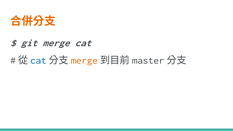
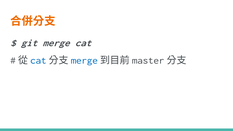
merge at (84, 60) colour: orange -> blue
